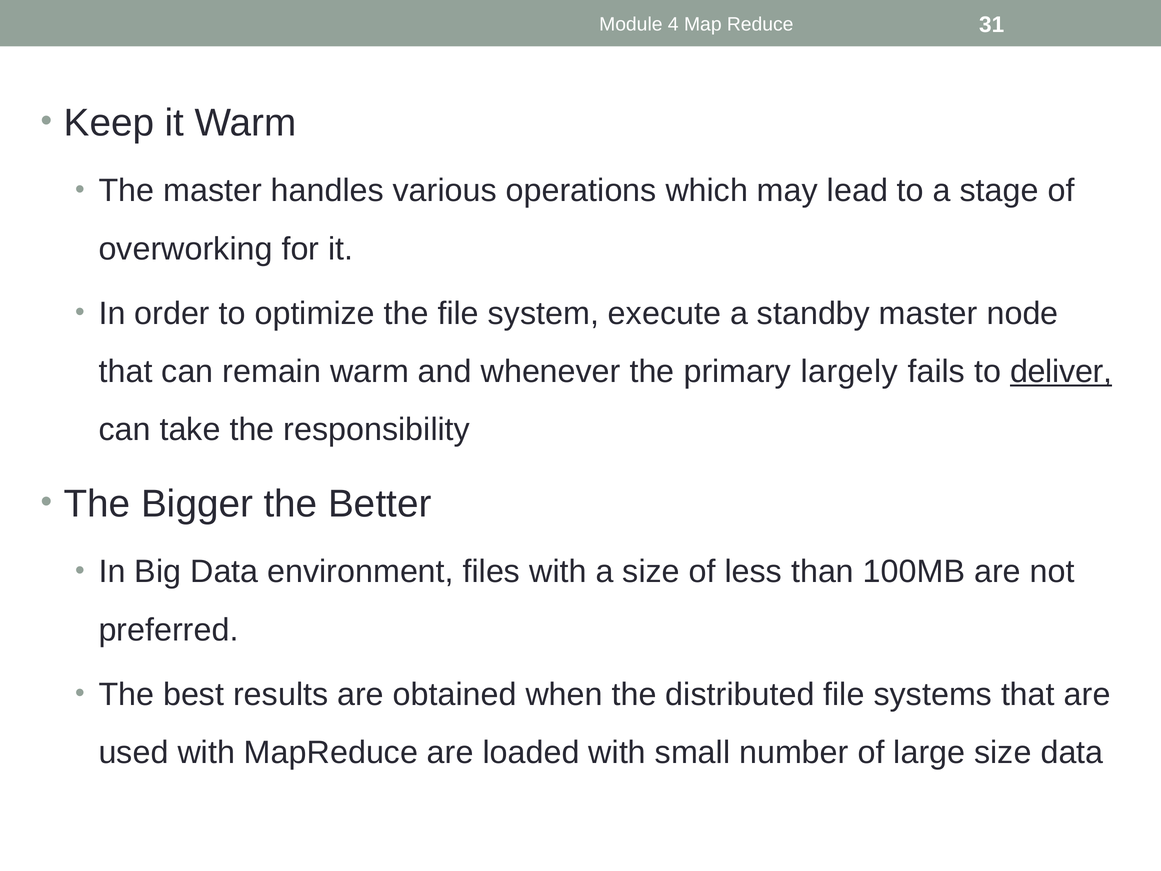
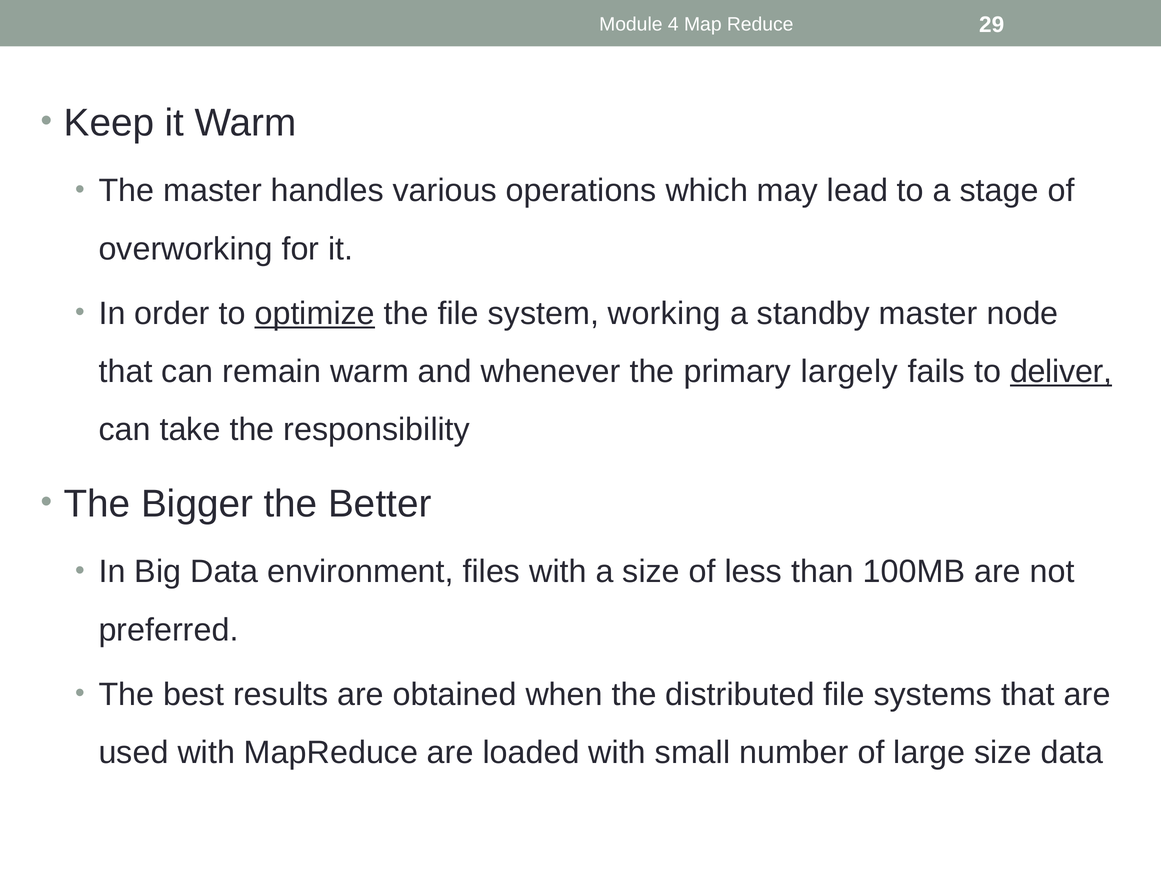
31: 31 -> 29
optimize underline: none -> present
execute: execute -> working
